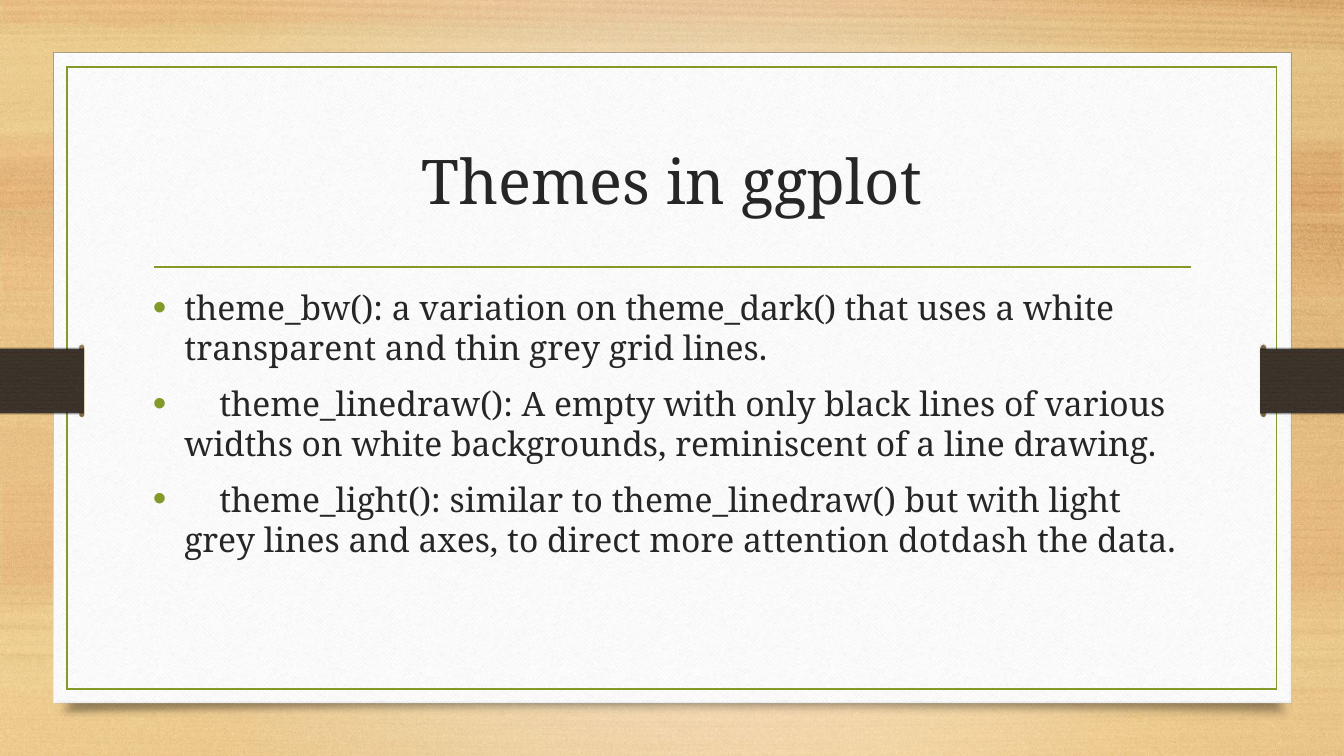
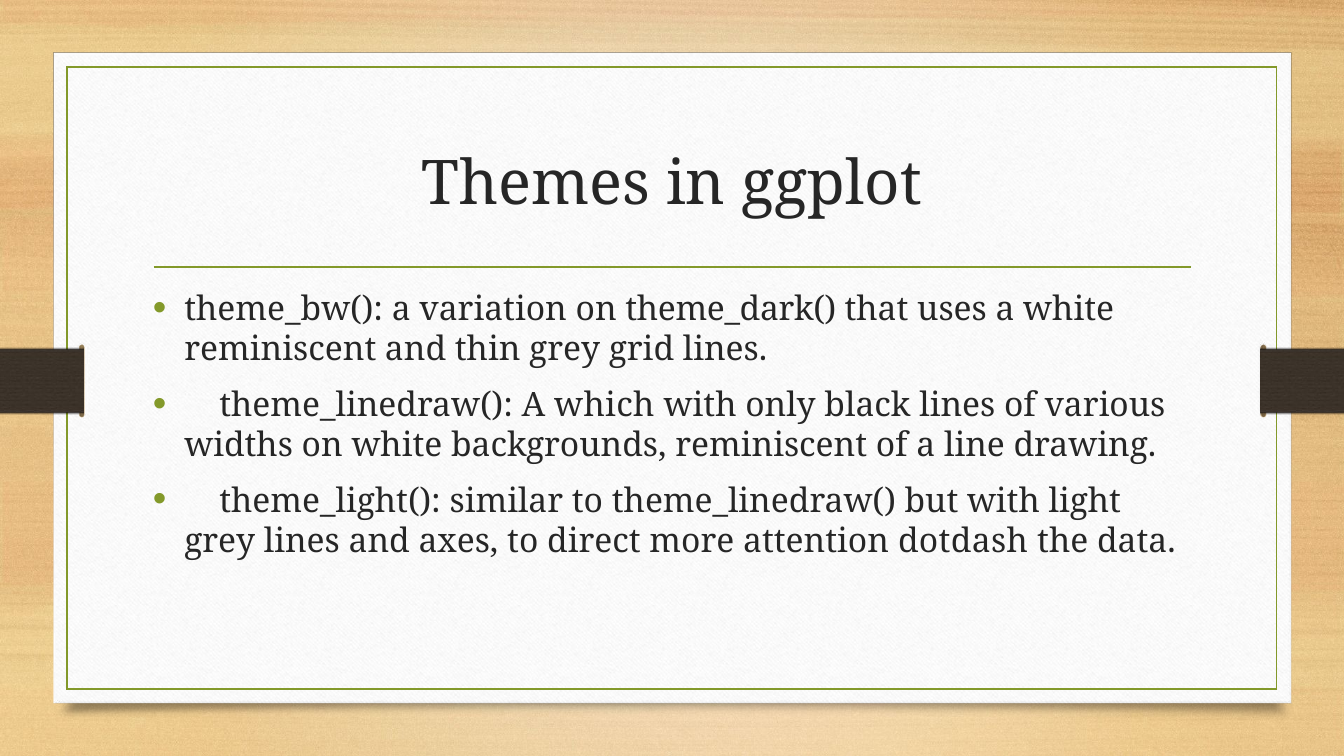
transparent at (280, 350): transparent -> reminiscent
empty: empty -> which
